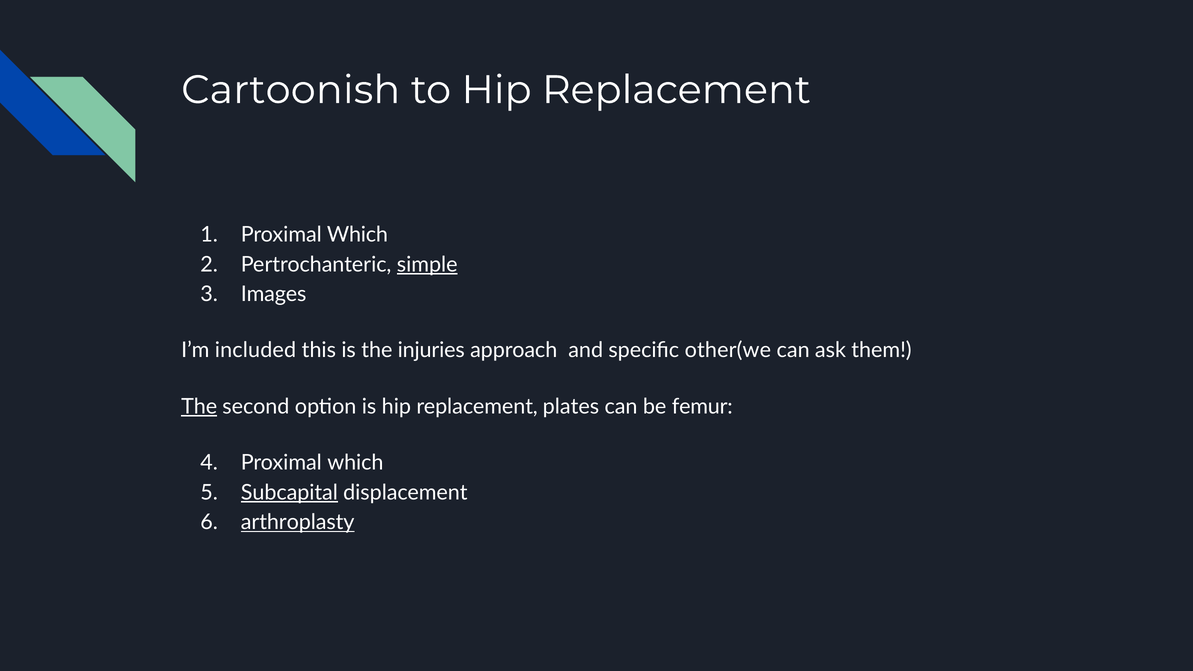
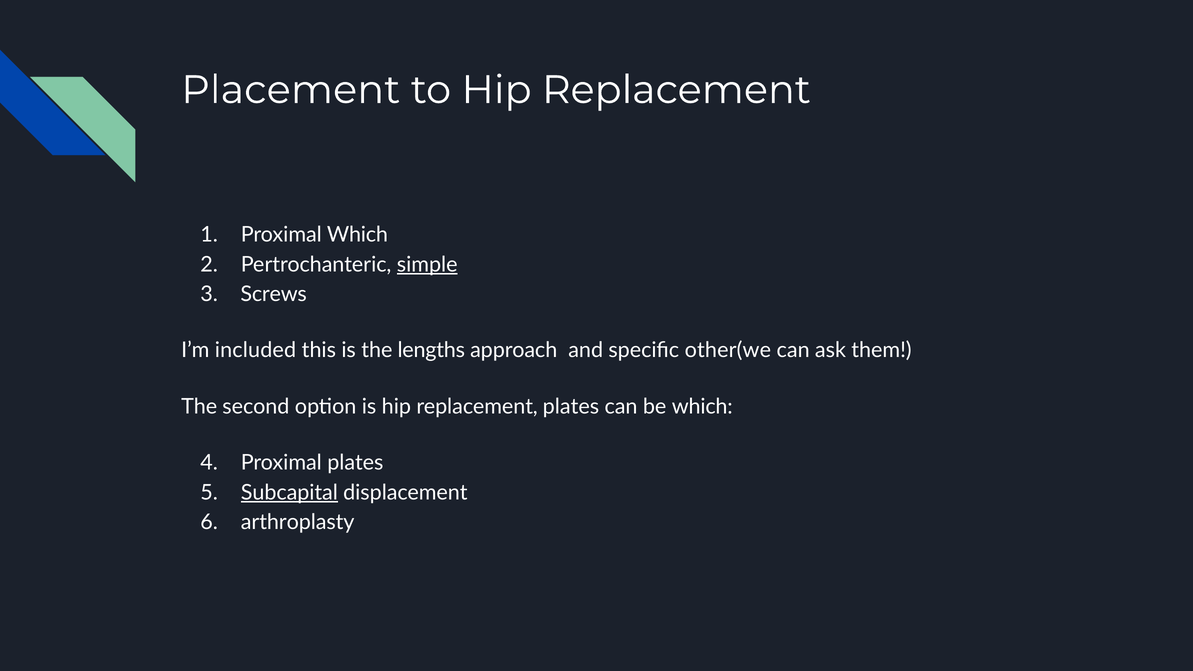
Cartoonish: Cartoonish -> Placement
Images: Images -> Screws
injuries: injuries -> lengths
The at (199, 407) underline: present -> none
be femur: femur -> which
which at (355, 463): which -> plates
arthroplasty underline: present -> none
